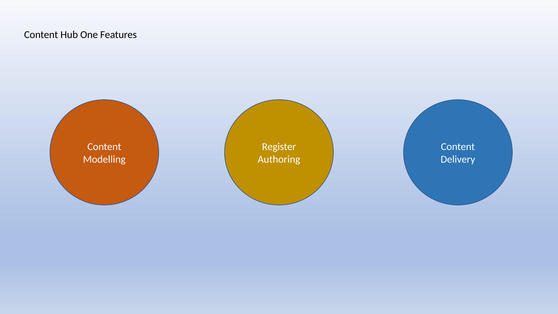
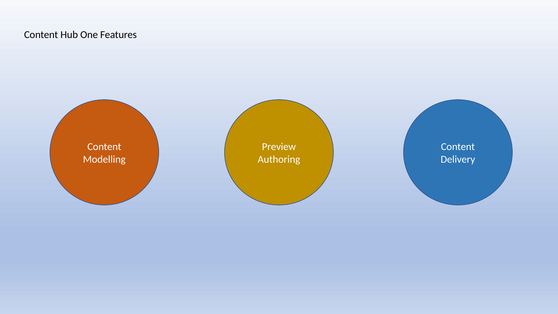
Register: Register -> Preview
